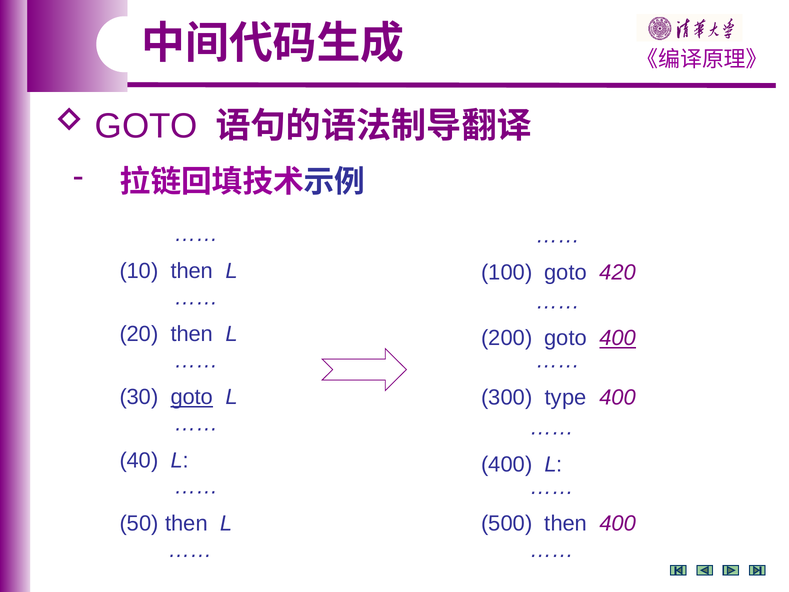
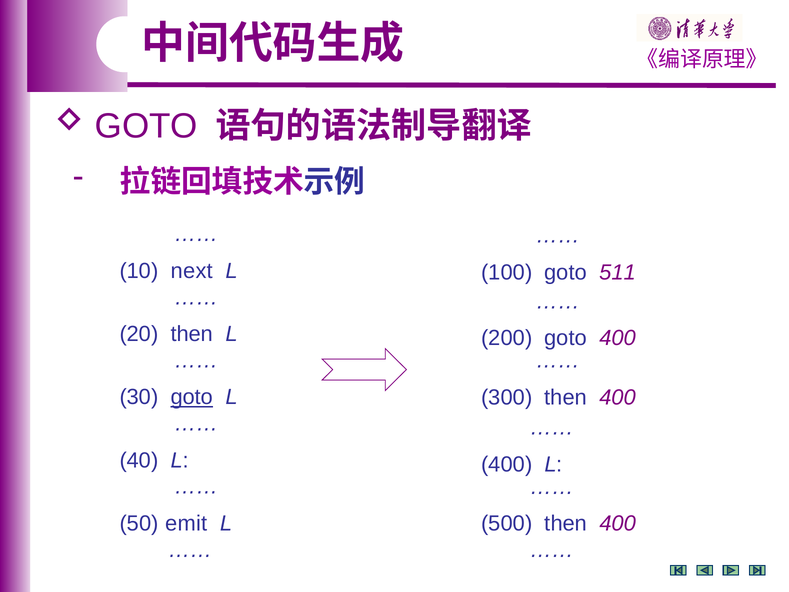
10 then: then -> next
420: 420 -> 511
400 at (618, 338) underline: present -> none
300 type: type -> then
then at (186, 523): then -> emit
